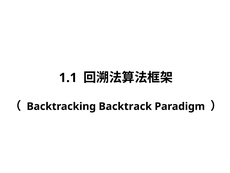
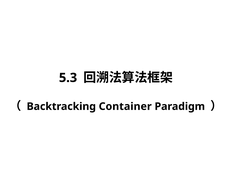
1.1: 1.1 -> 5.3
Backtrack: Backtrack -> Container
